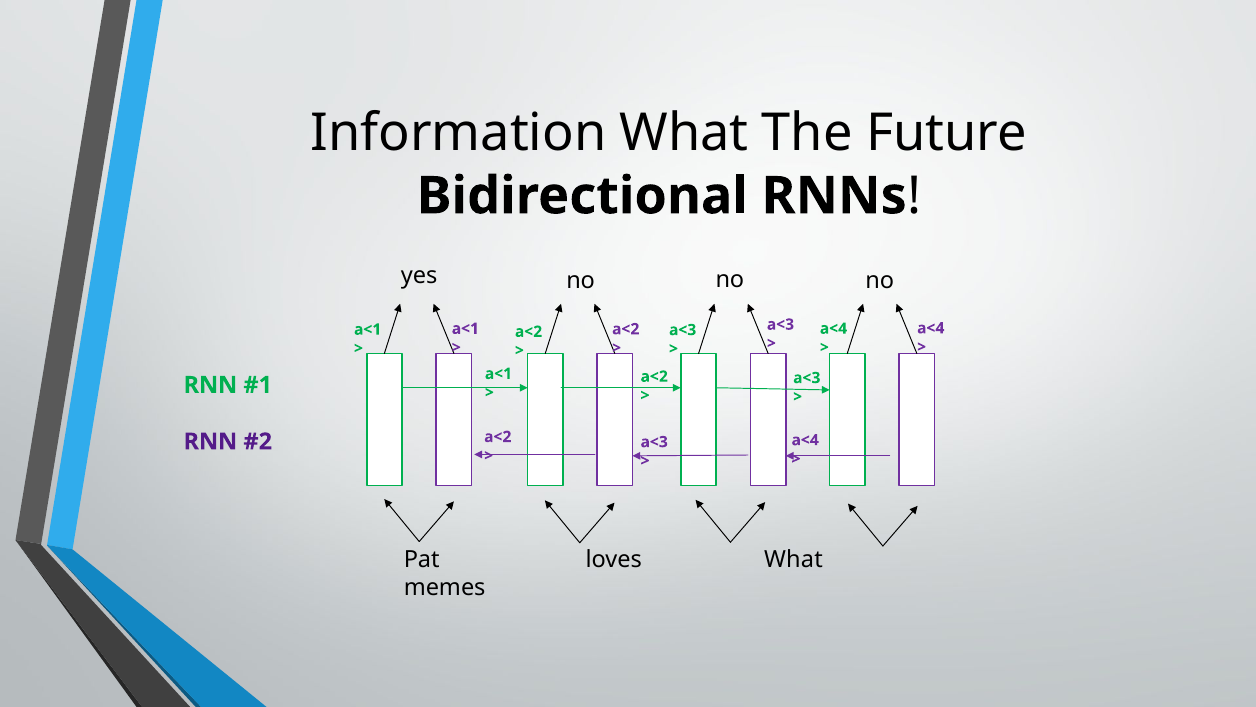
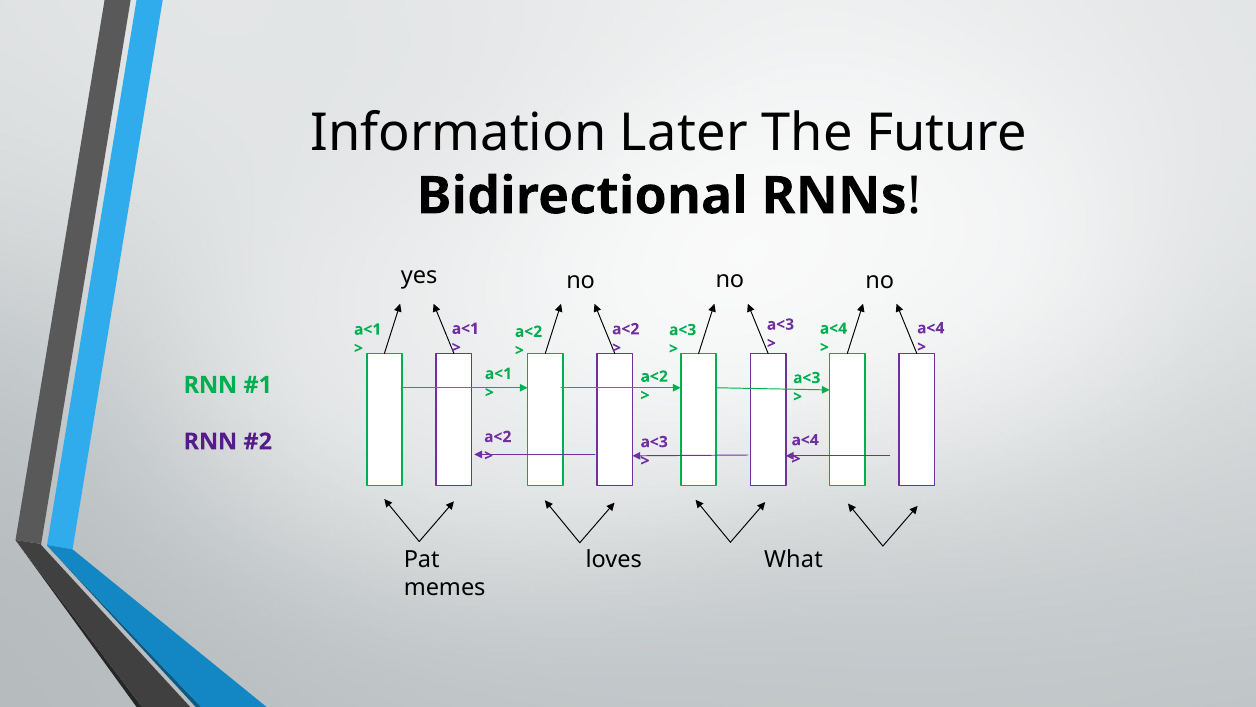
Information What: What -> Later
